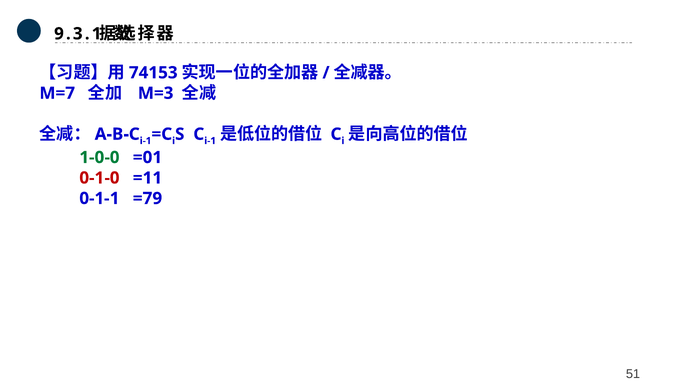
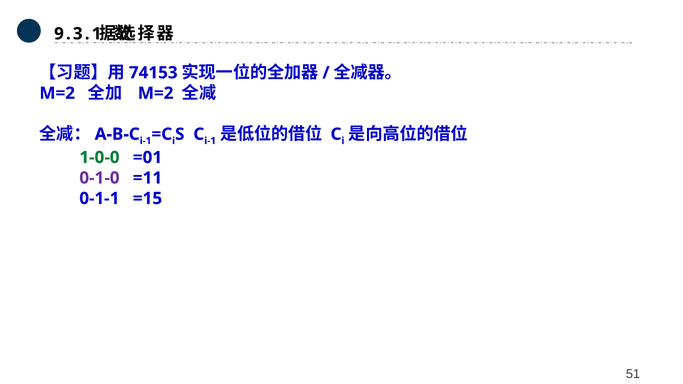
M=7 at (57, 93): M=7 -> M=2
M=3 at (156, 93): M=3 -> M=2
0-1-0 colour: red -> purple
=79: =79 -> =15
